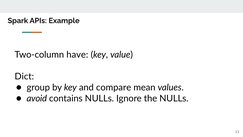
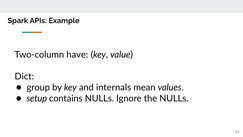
compare: compare -> internals
avoid: avoid -> setup
